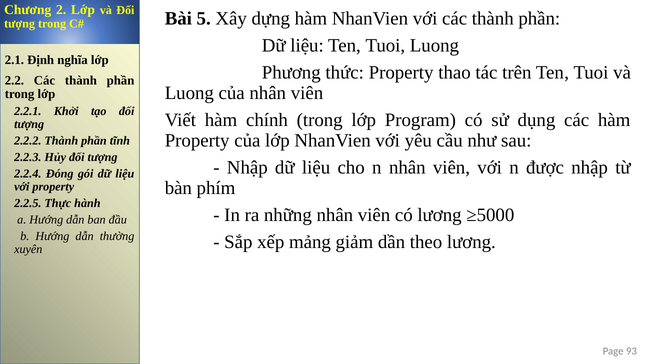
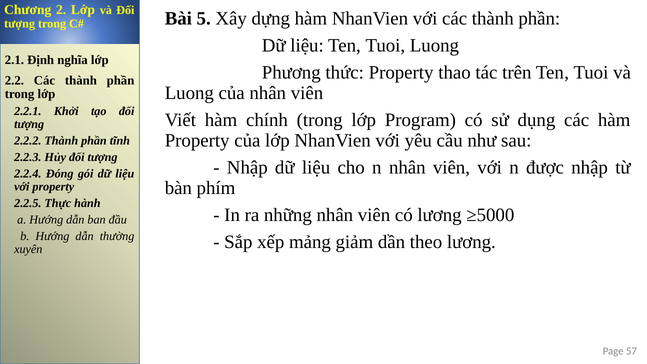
93: 93 -> 57
